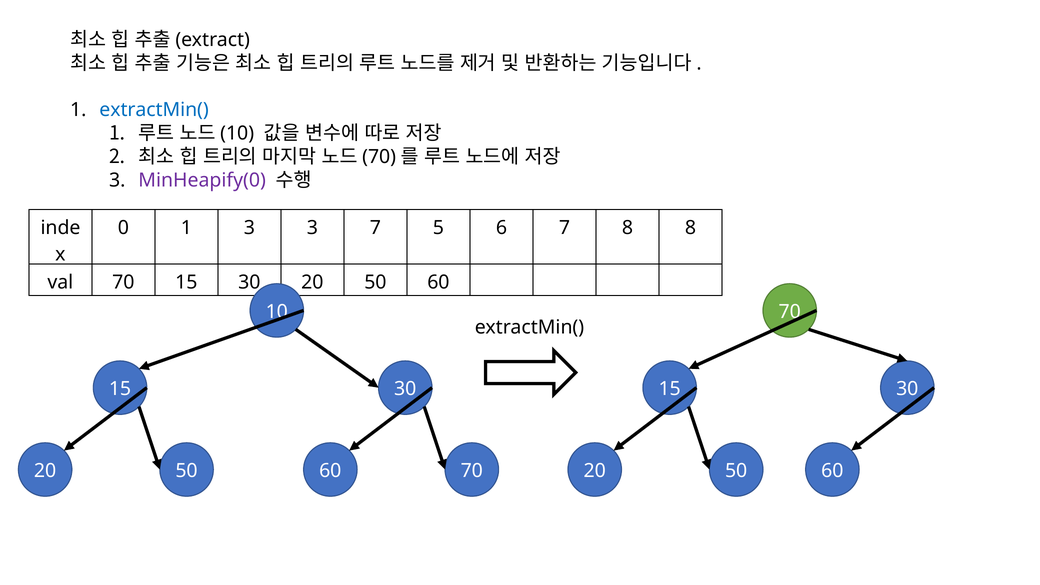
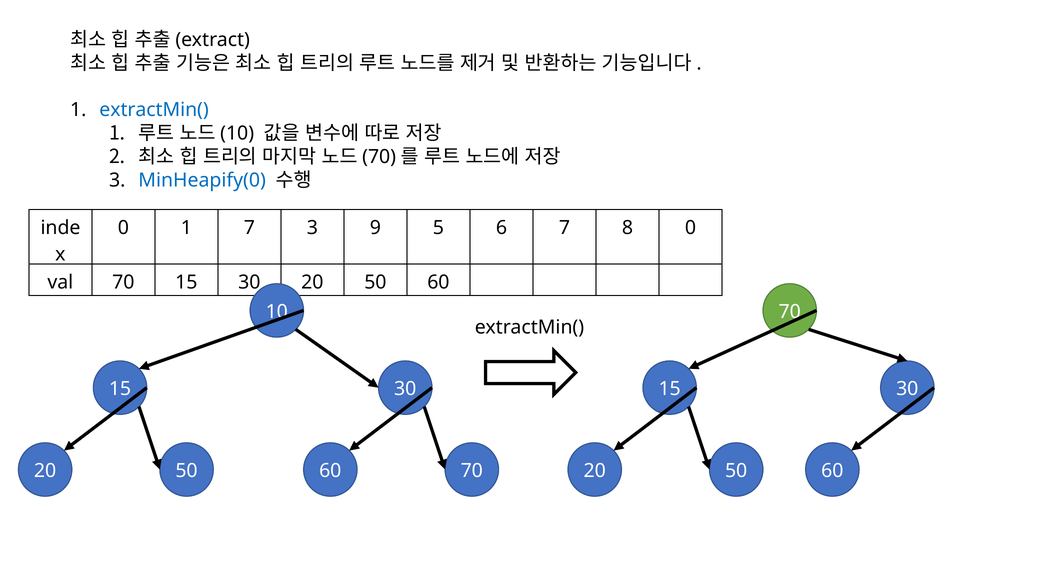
MinHeapify(0 colour: purple -> blue
1 3: 3 -> 7
3 7: 7 -> 9
8 8: 8 -> 0
